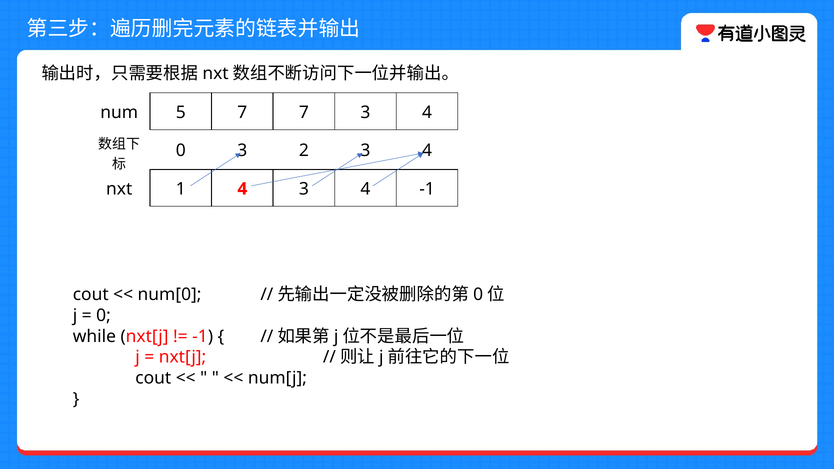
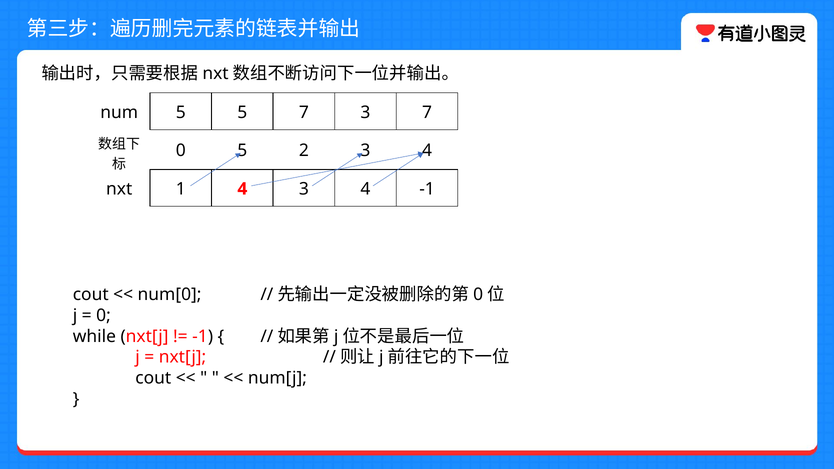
5 7: 7 -> 5
7 3 4: 4 -> 7
0 3: 3 -> 5
